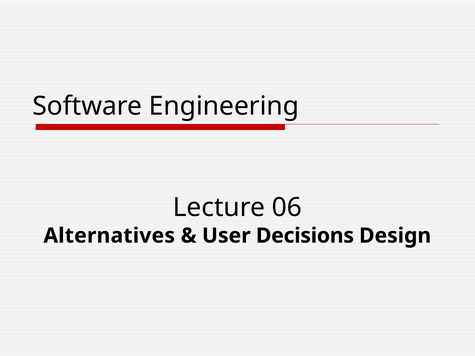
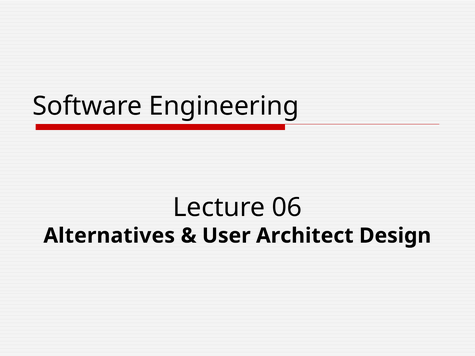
Decisions: Decisions -> Architect
